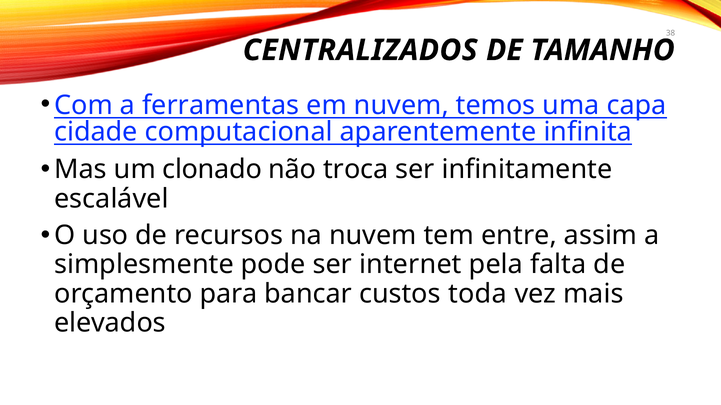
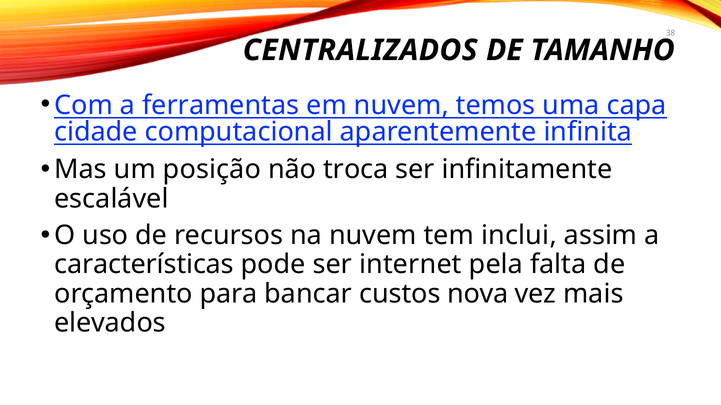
clonado: clonado -> posição
entre: entre -> inclui
simplesmente: simplesmente -> características
toda: toda -> nova
